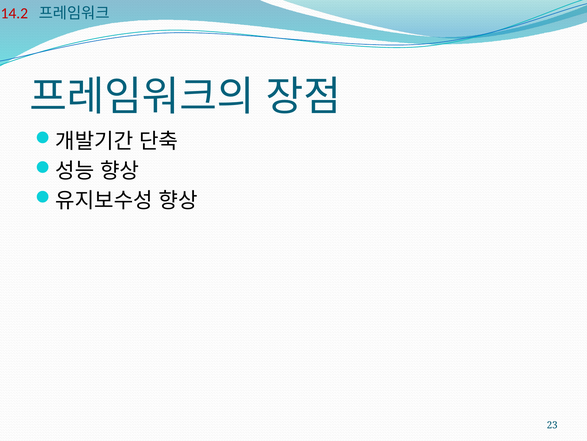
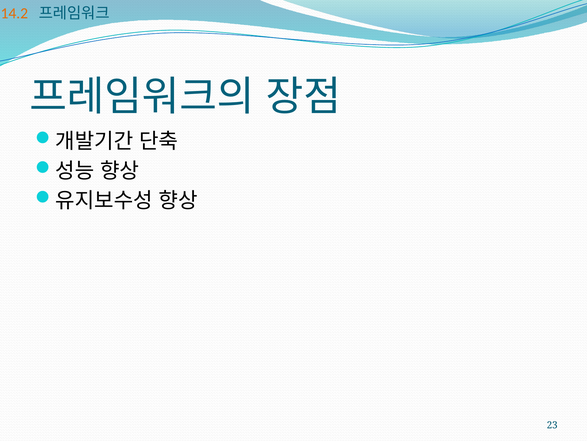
14.2 colour: red -> orange
